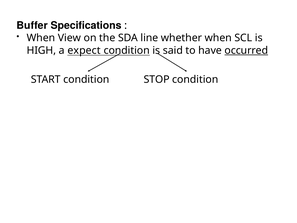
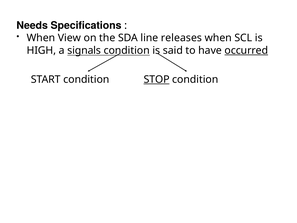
Buffer: Buffer -> Needs
whether: whether -> releases
expect: expect -> signals
STOP underline: none -> present
